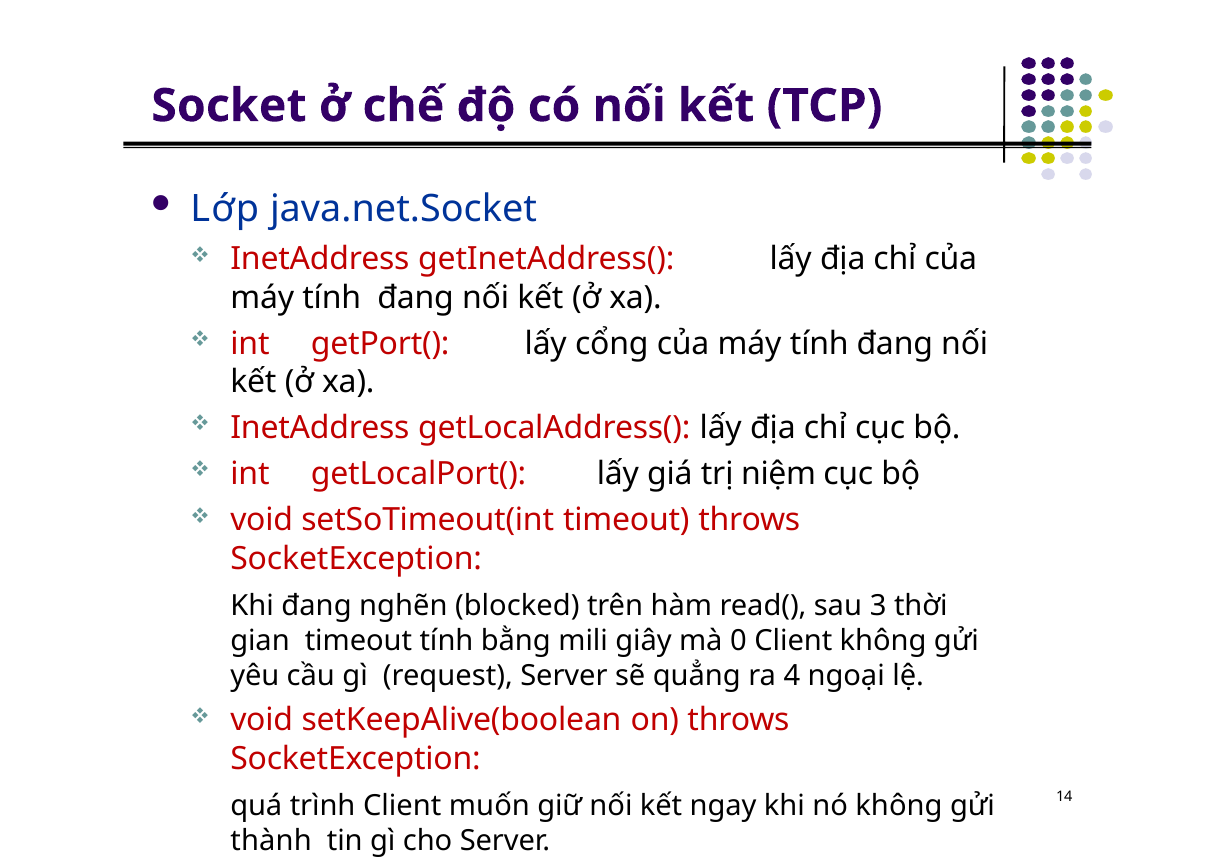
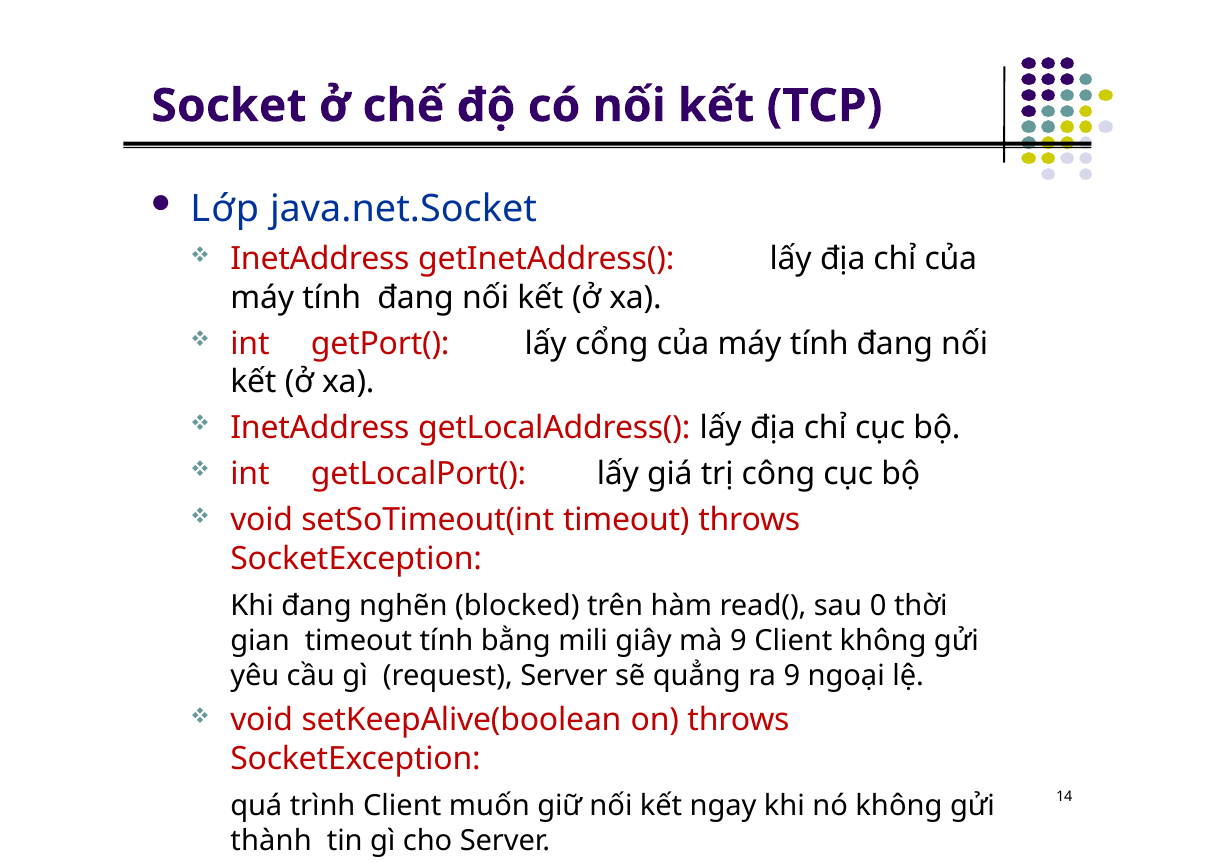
niệm: niệm -> công
3: 3 -> 0
mà 0: 0 -> 9
ra 4: 4 -> 9
